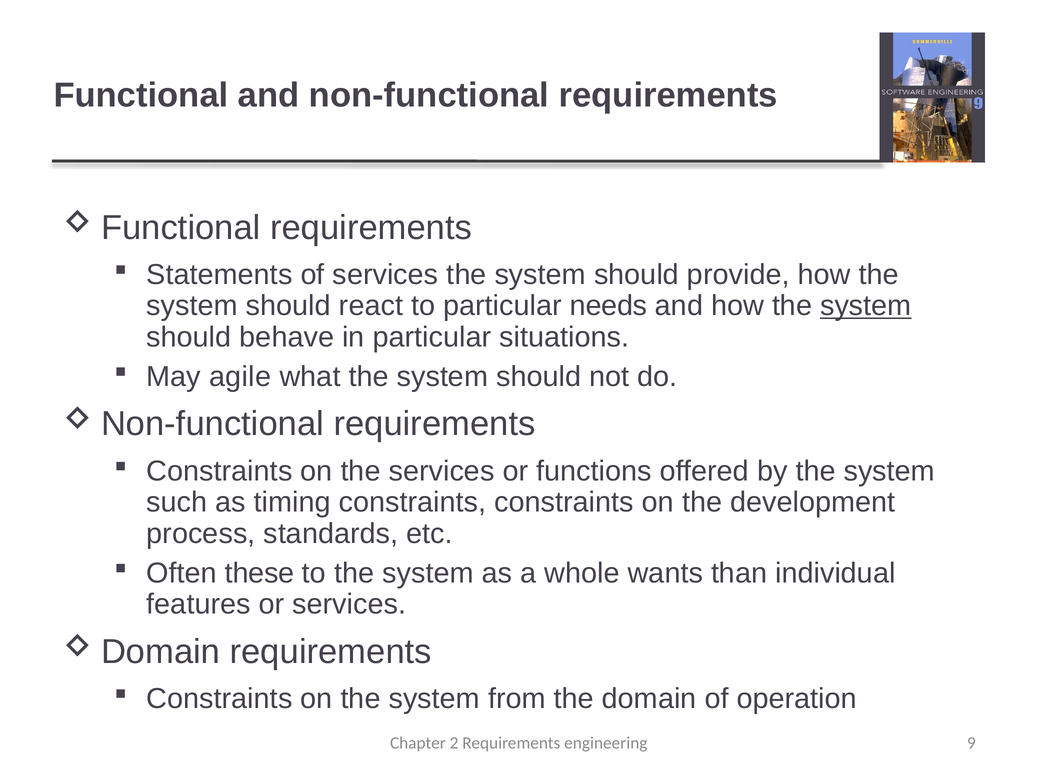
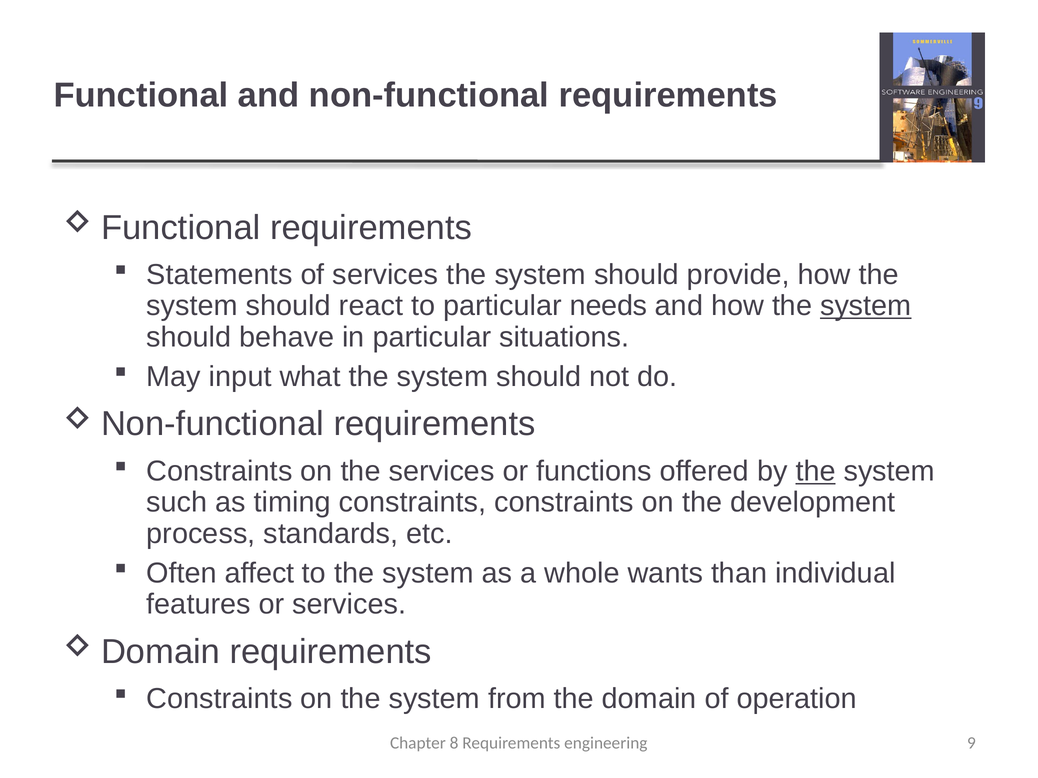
agile: agile -> input
the at (816, 472) underline: none -> present
these: these -> affect
2: 2 -> 8
